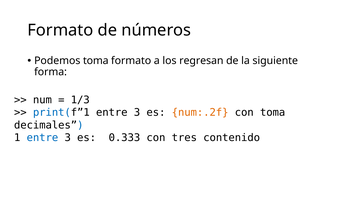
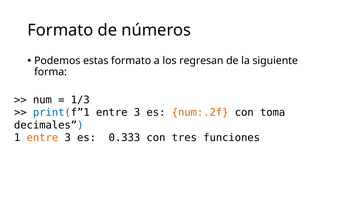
Podemos toma: toma -> estas
entre at (42, 138) colour: blue -> orange
contenido: contenido -> funciones
